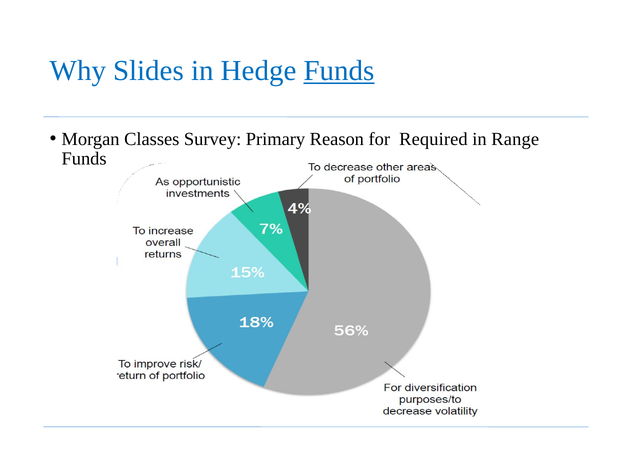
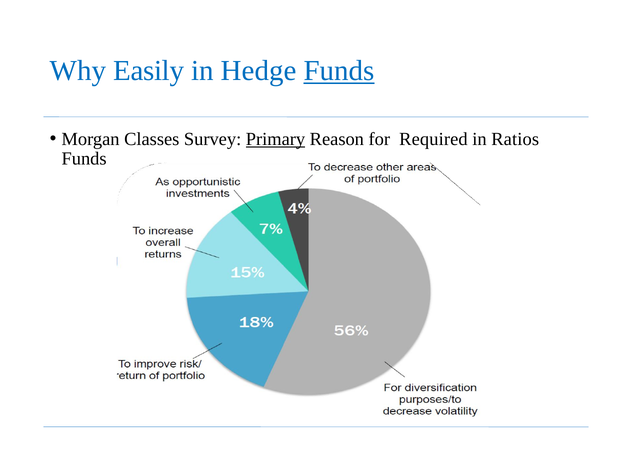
Slides: Slides -> Easily
Primary underline: none -> present
Range: Range -> Ratios
